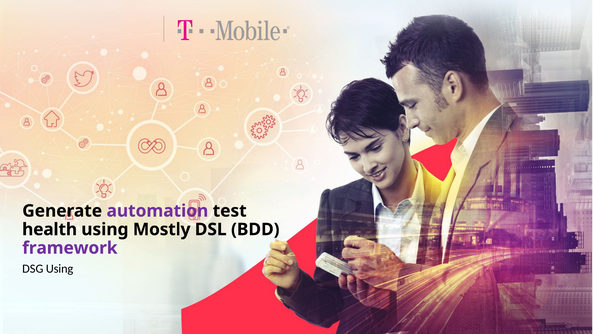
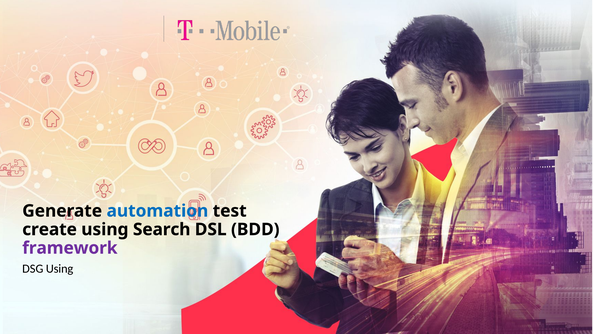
automation colour: purple -> blue
health: health -> create
Mostly: Mostly -> Search
